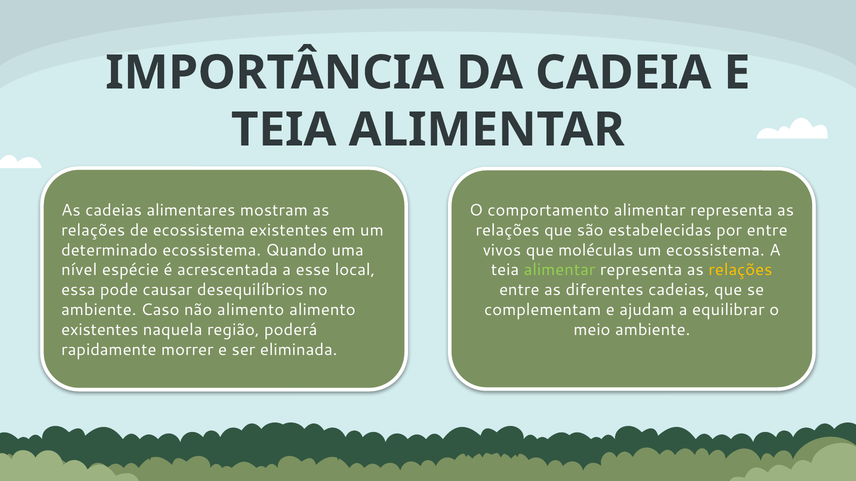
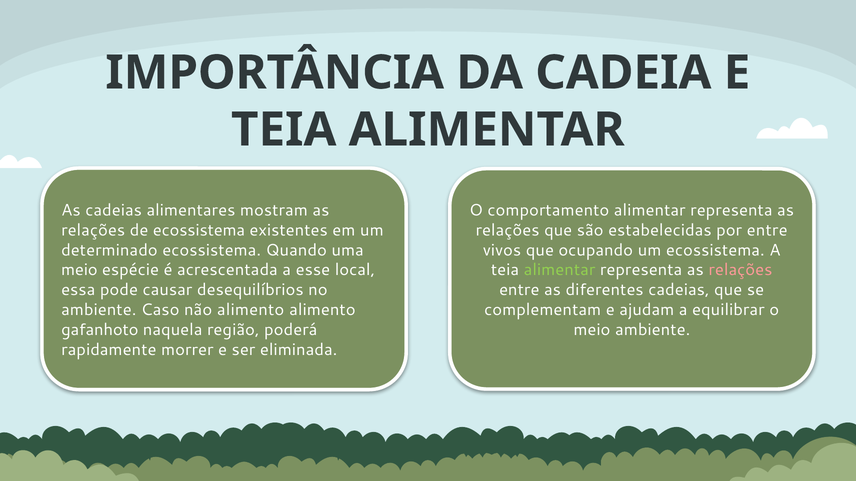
moléculas: moléculas -> ocupando
nível at (79, 270): nível -> meio
relações at (740, 270) colour: yellow -> pink
existentes at (100, 330): existentes -> gafanhoto
